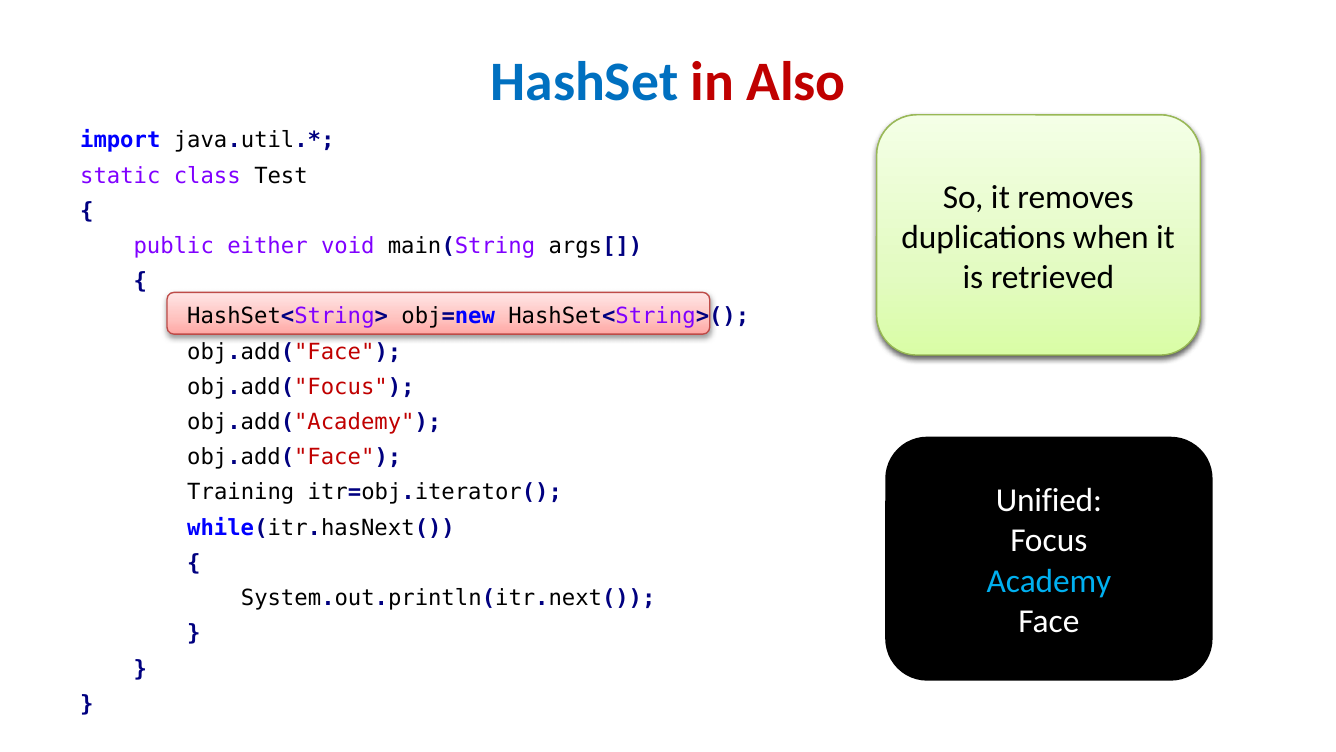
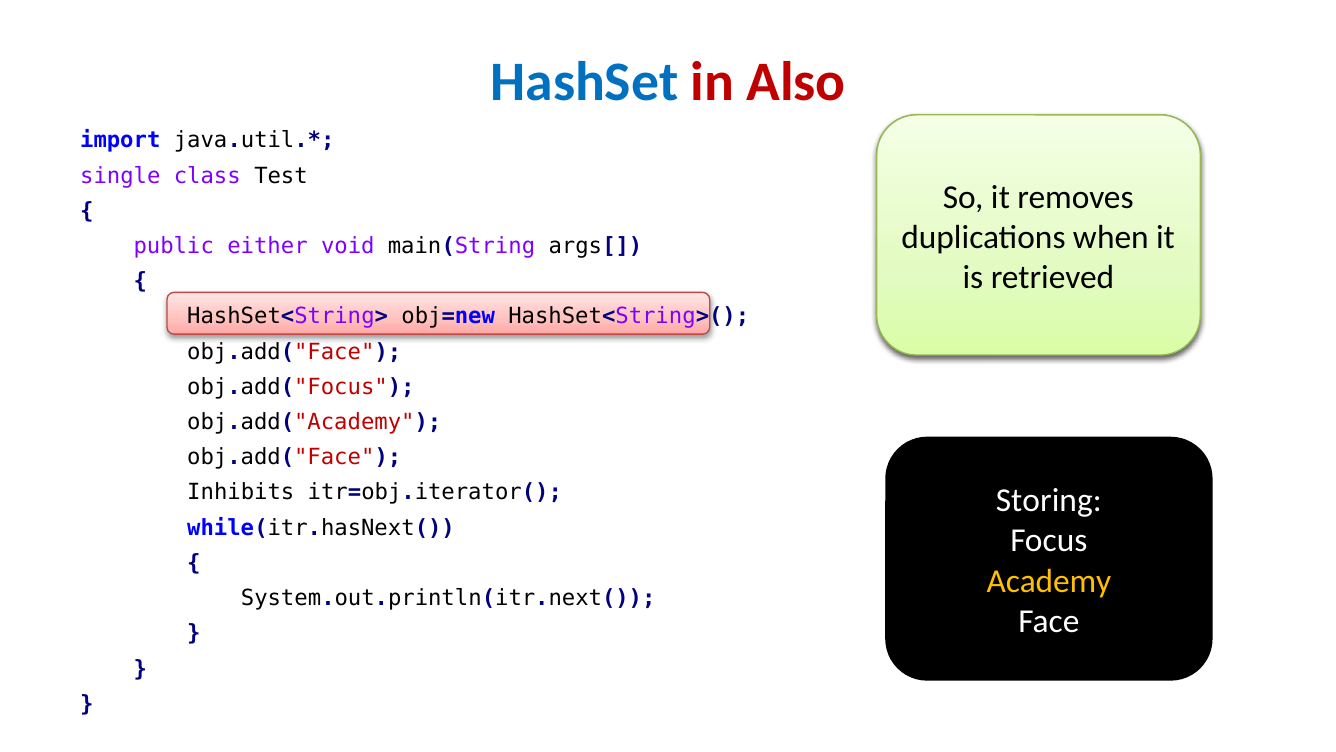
static: static -> single
Training: Training -> Inhibits
Unified: Unified -> Storing
Academy colour: light blue -> yellow
